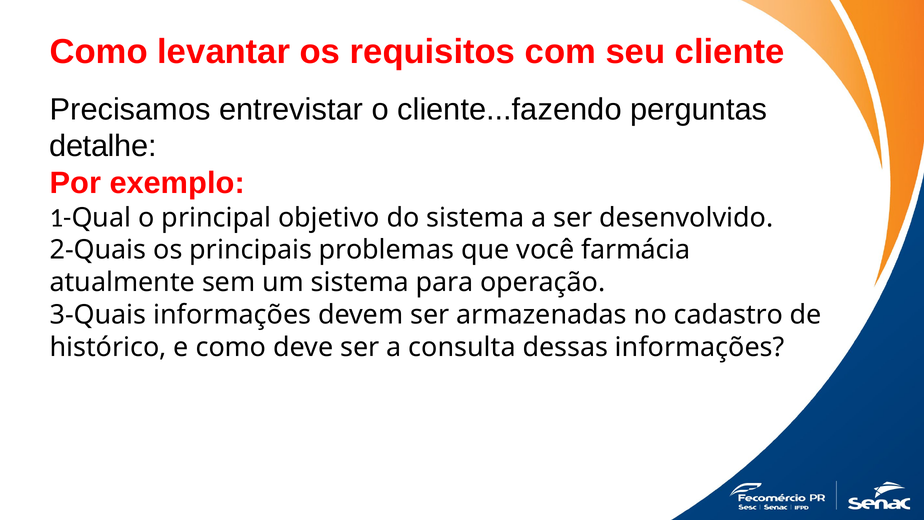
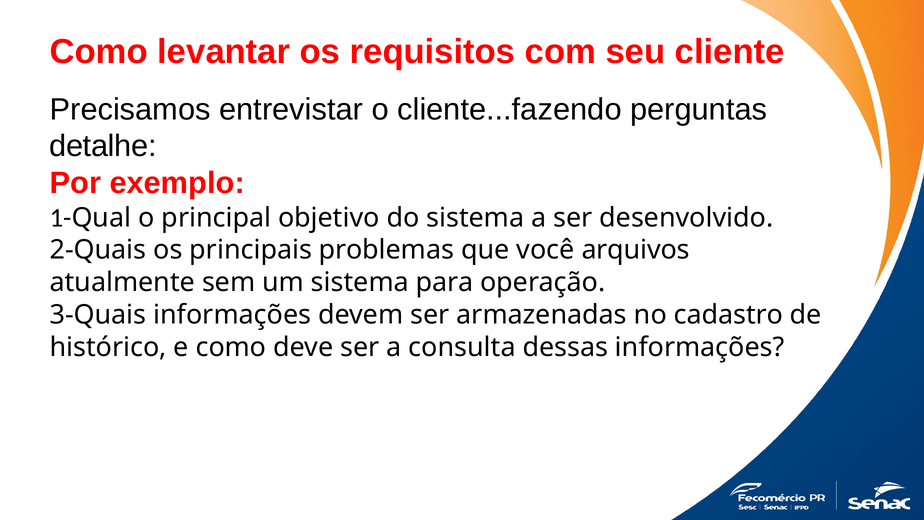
farmácia: farmácia -> arquivos
